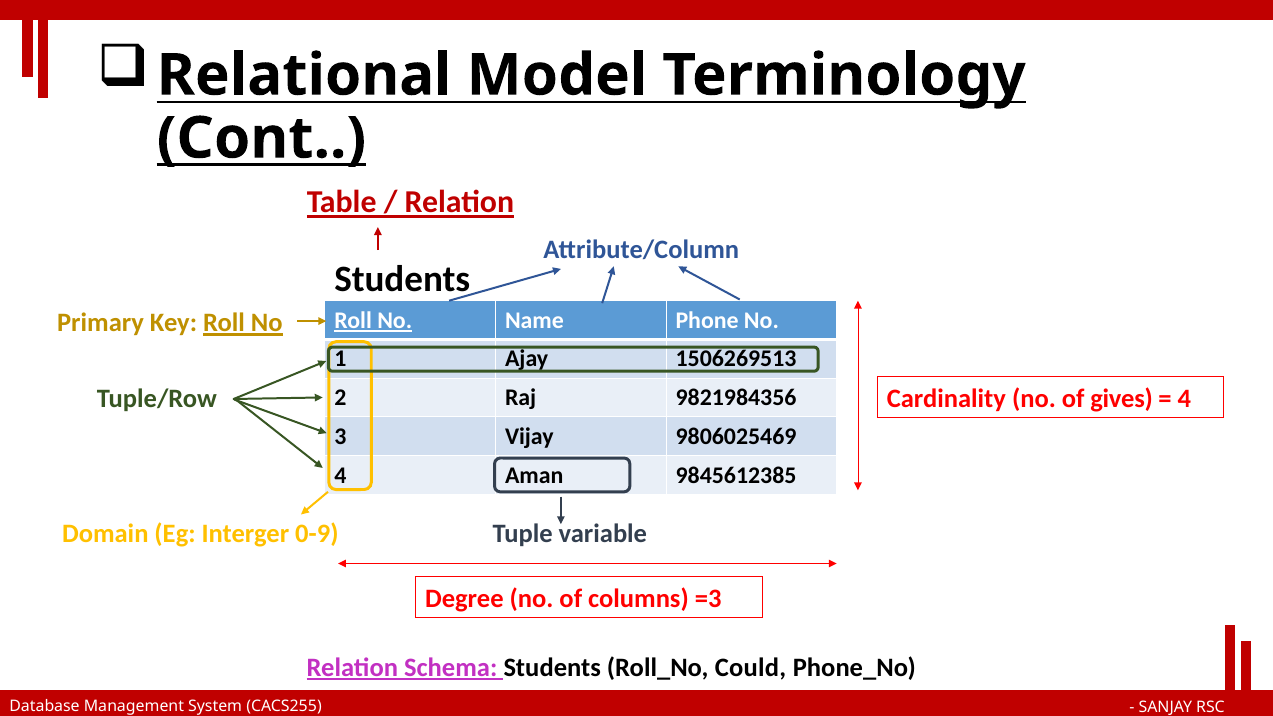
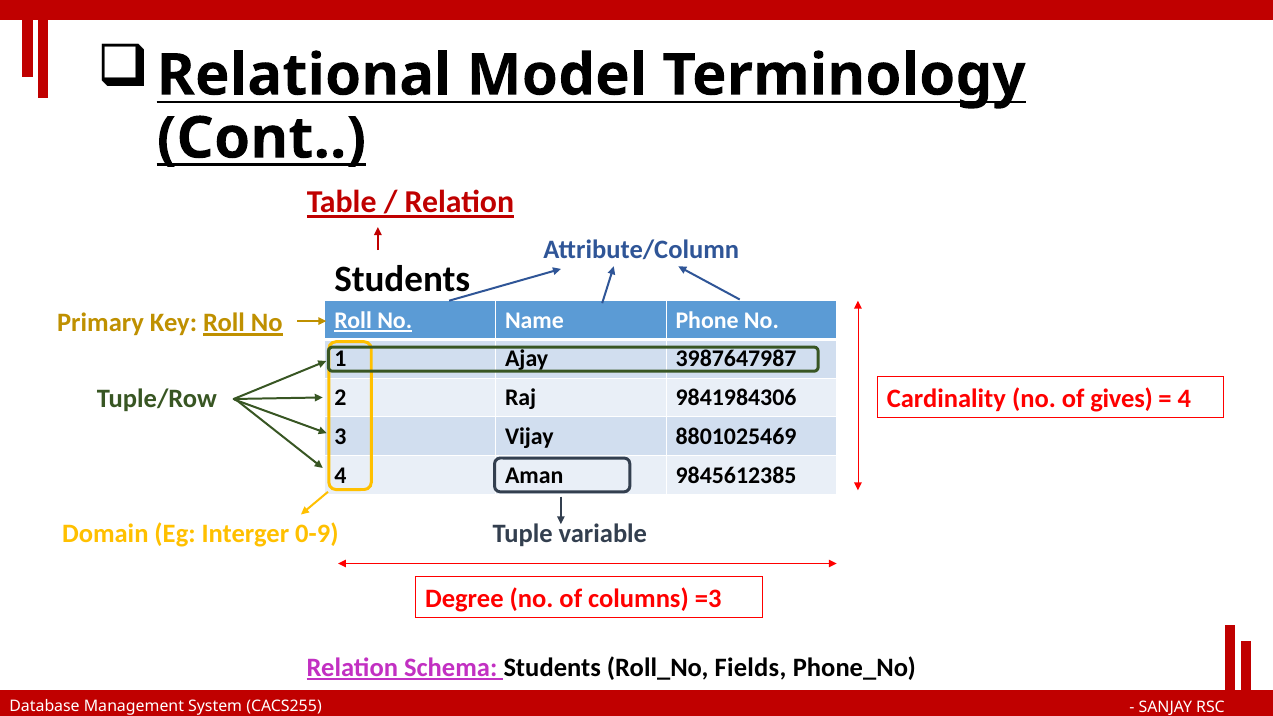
1506269513: 1506269513 -> 3987647987
9821984356: 9821984356 -> 9841984306
9806025469: 9806025469 -> 8801025469
Could: Could -> Fields
